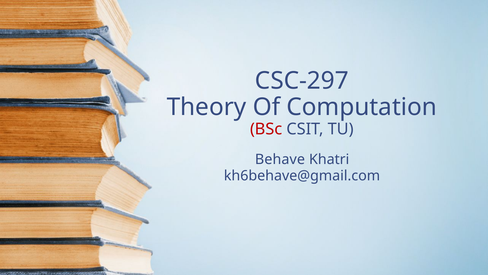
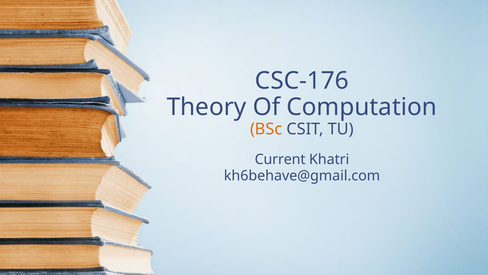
CSC-297: CSC-297 -> CSC-176
BSc colour: red -> orange
Behave: Behave -> Current
